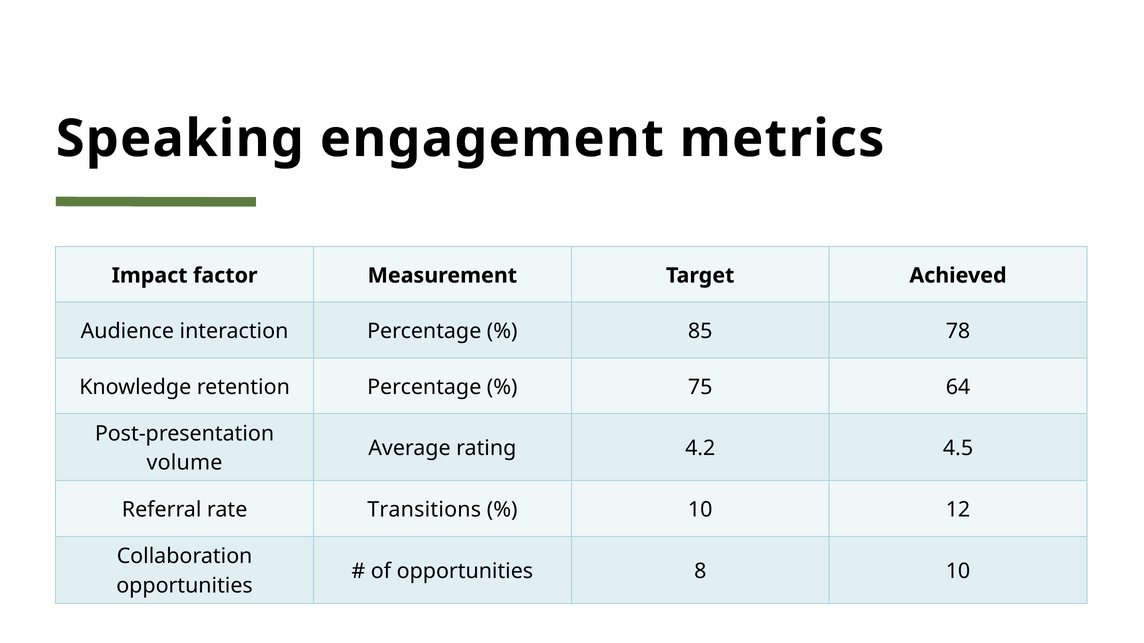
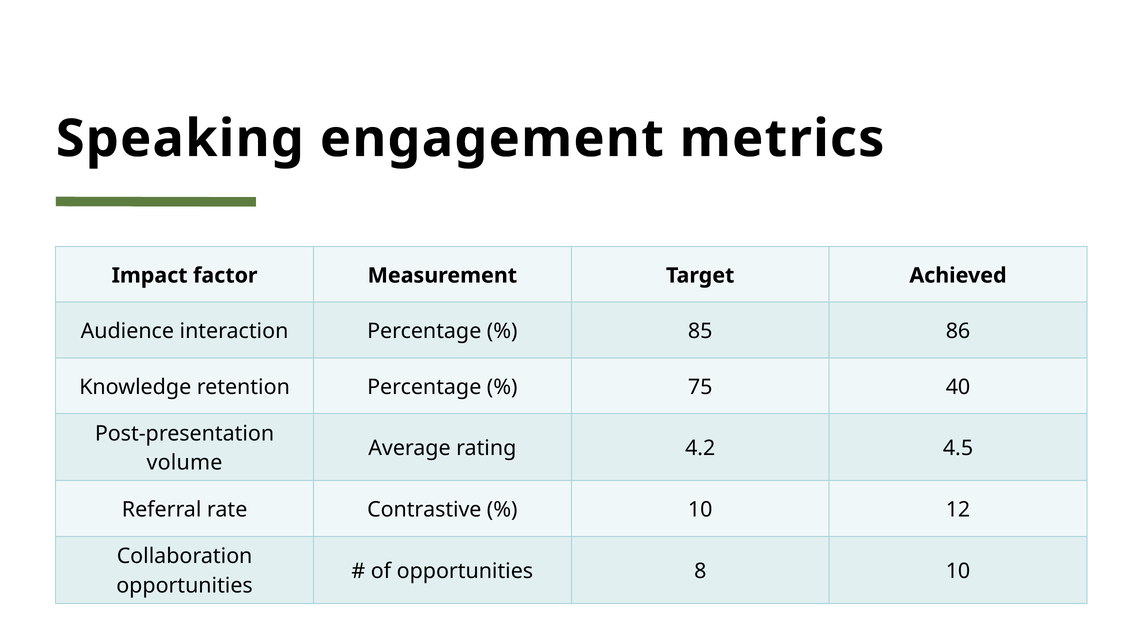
78: 78 -> 86
64: 64 -> 40
Transitions: Transitions -> Contrastive
